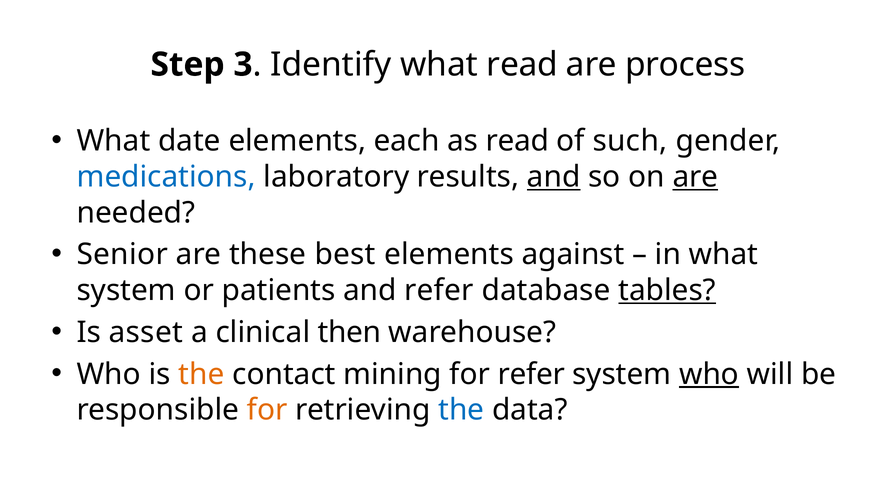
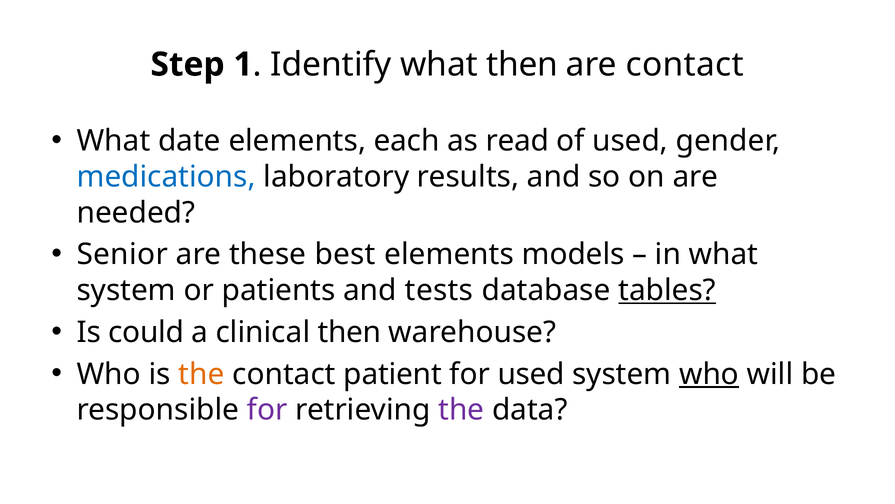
3: 3 -> 1
what read: read -> then
are process: process -> contact
of such: such -> used
and at (554, 177) underline: present -> none
are at (695, 177) underline: present -> none
against: against -> models
and refer: refer -> tests
asset: asset -> could
mining: mining -> patient
for refer: refer -> used
for at (267, 410) colour: orange -> purple
the at (461, 410) colour: blue -> purple
